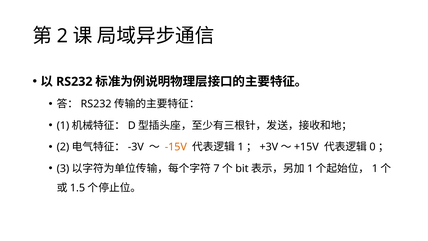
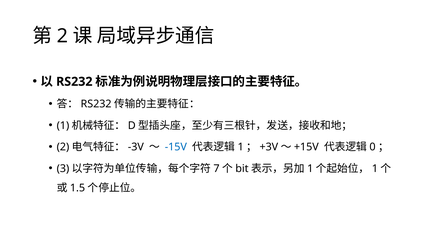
-15V colour: orange -> blue
